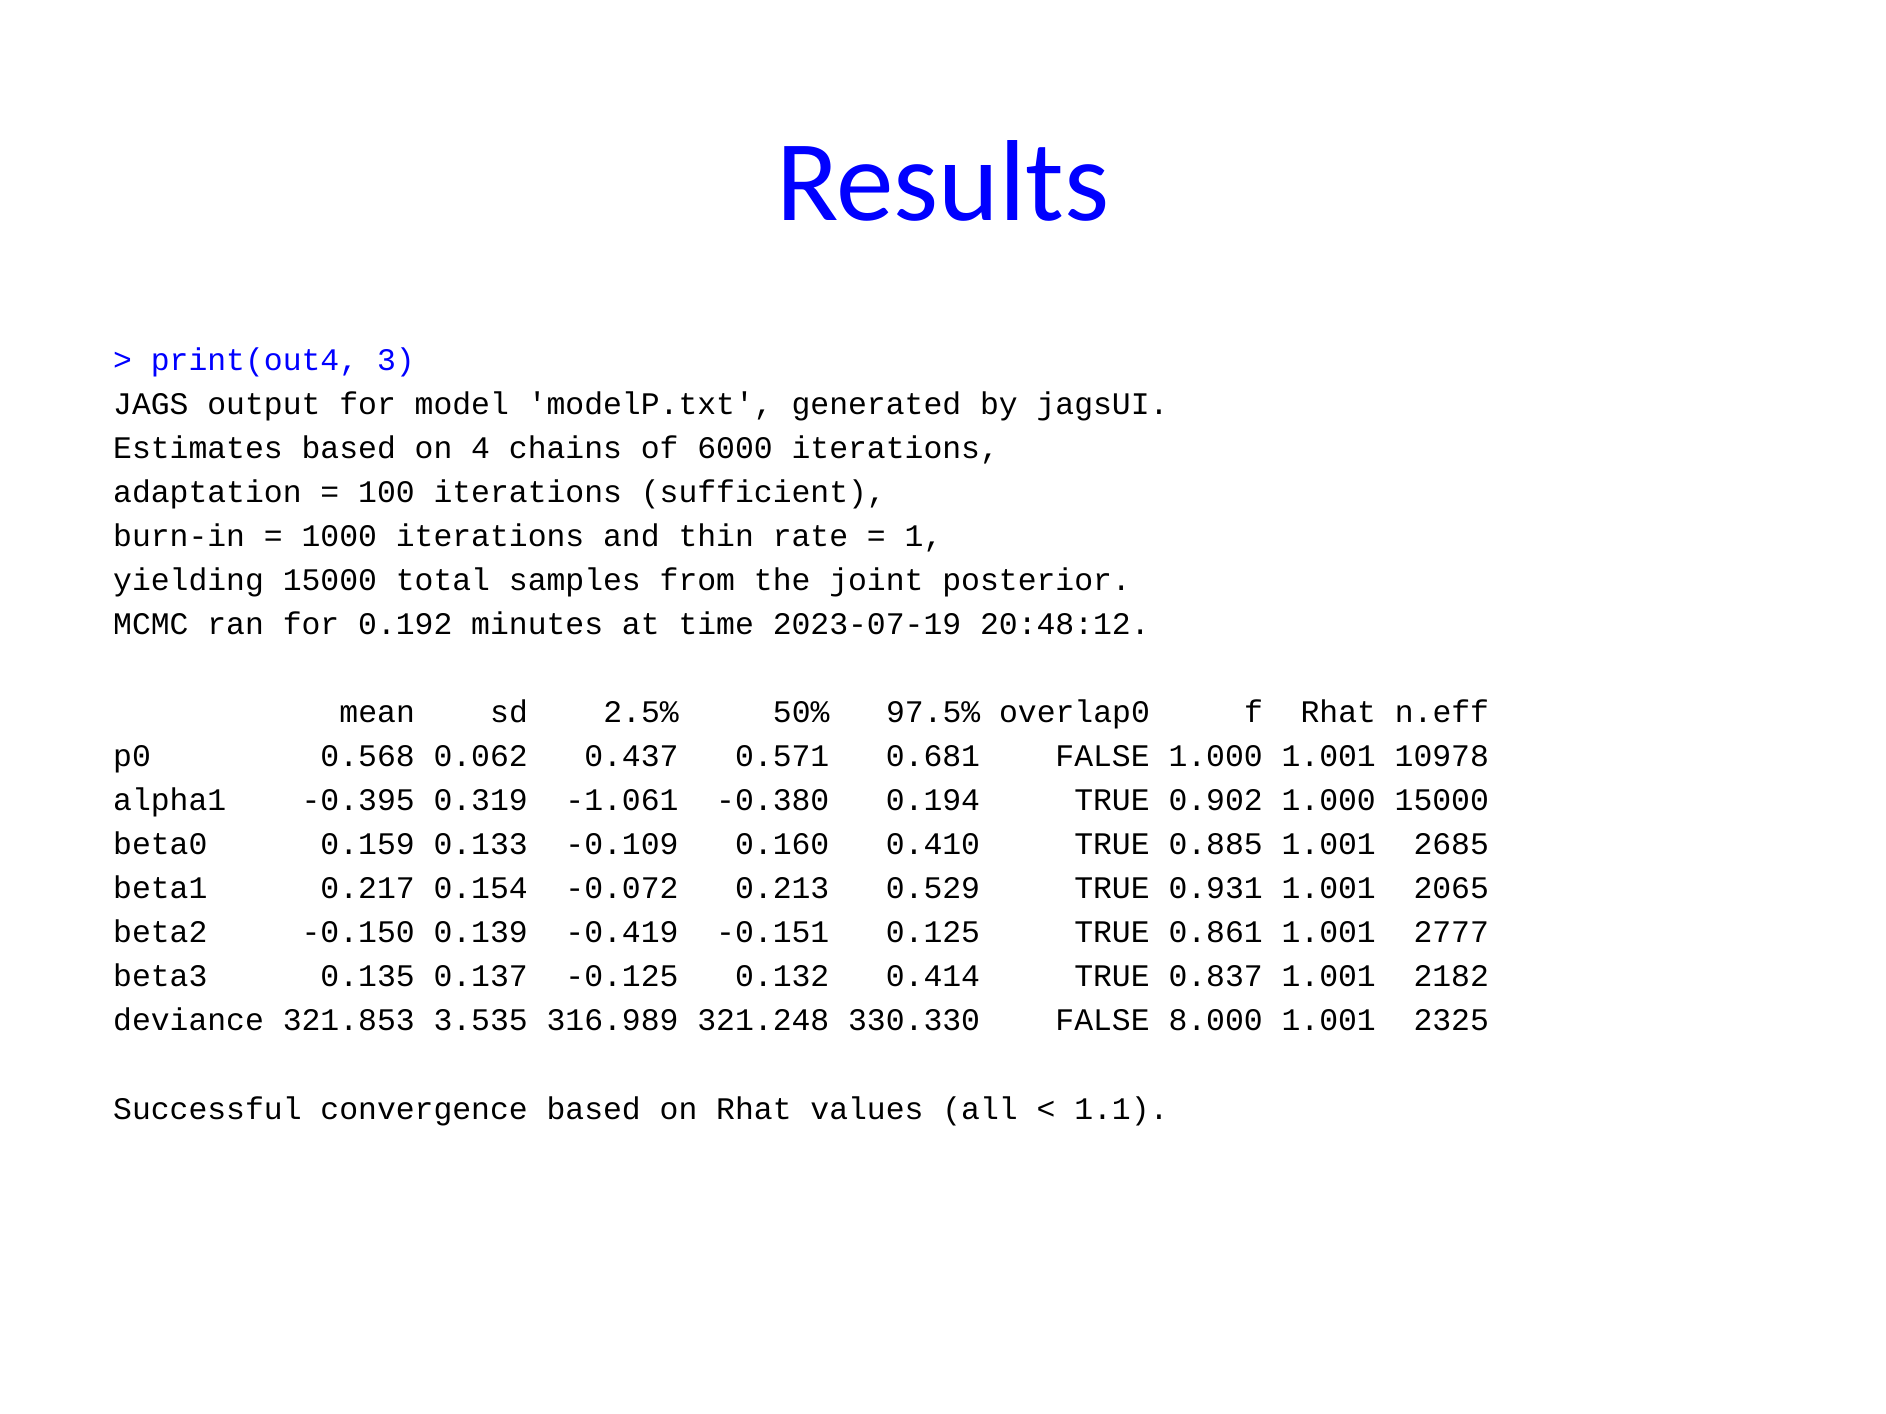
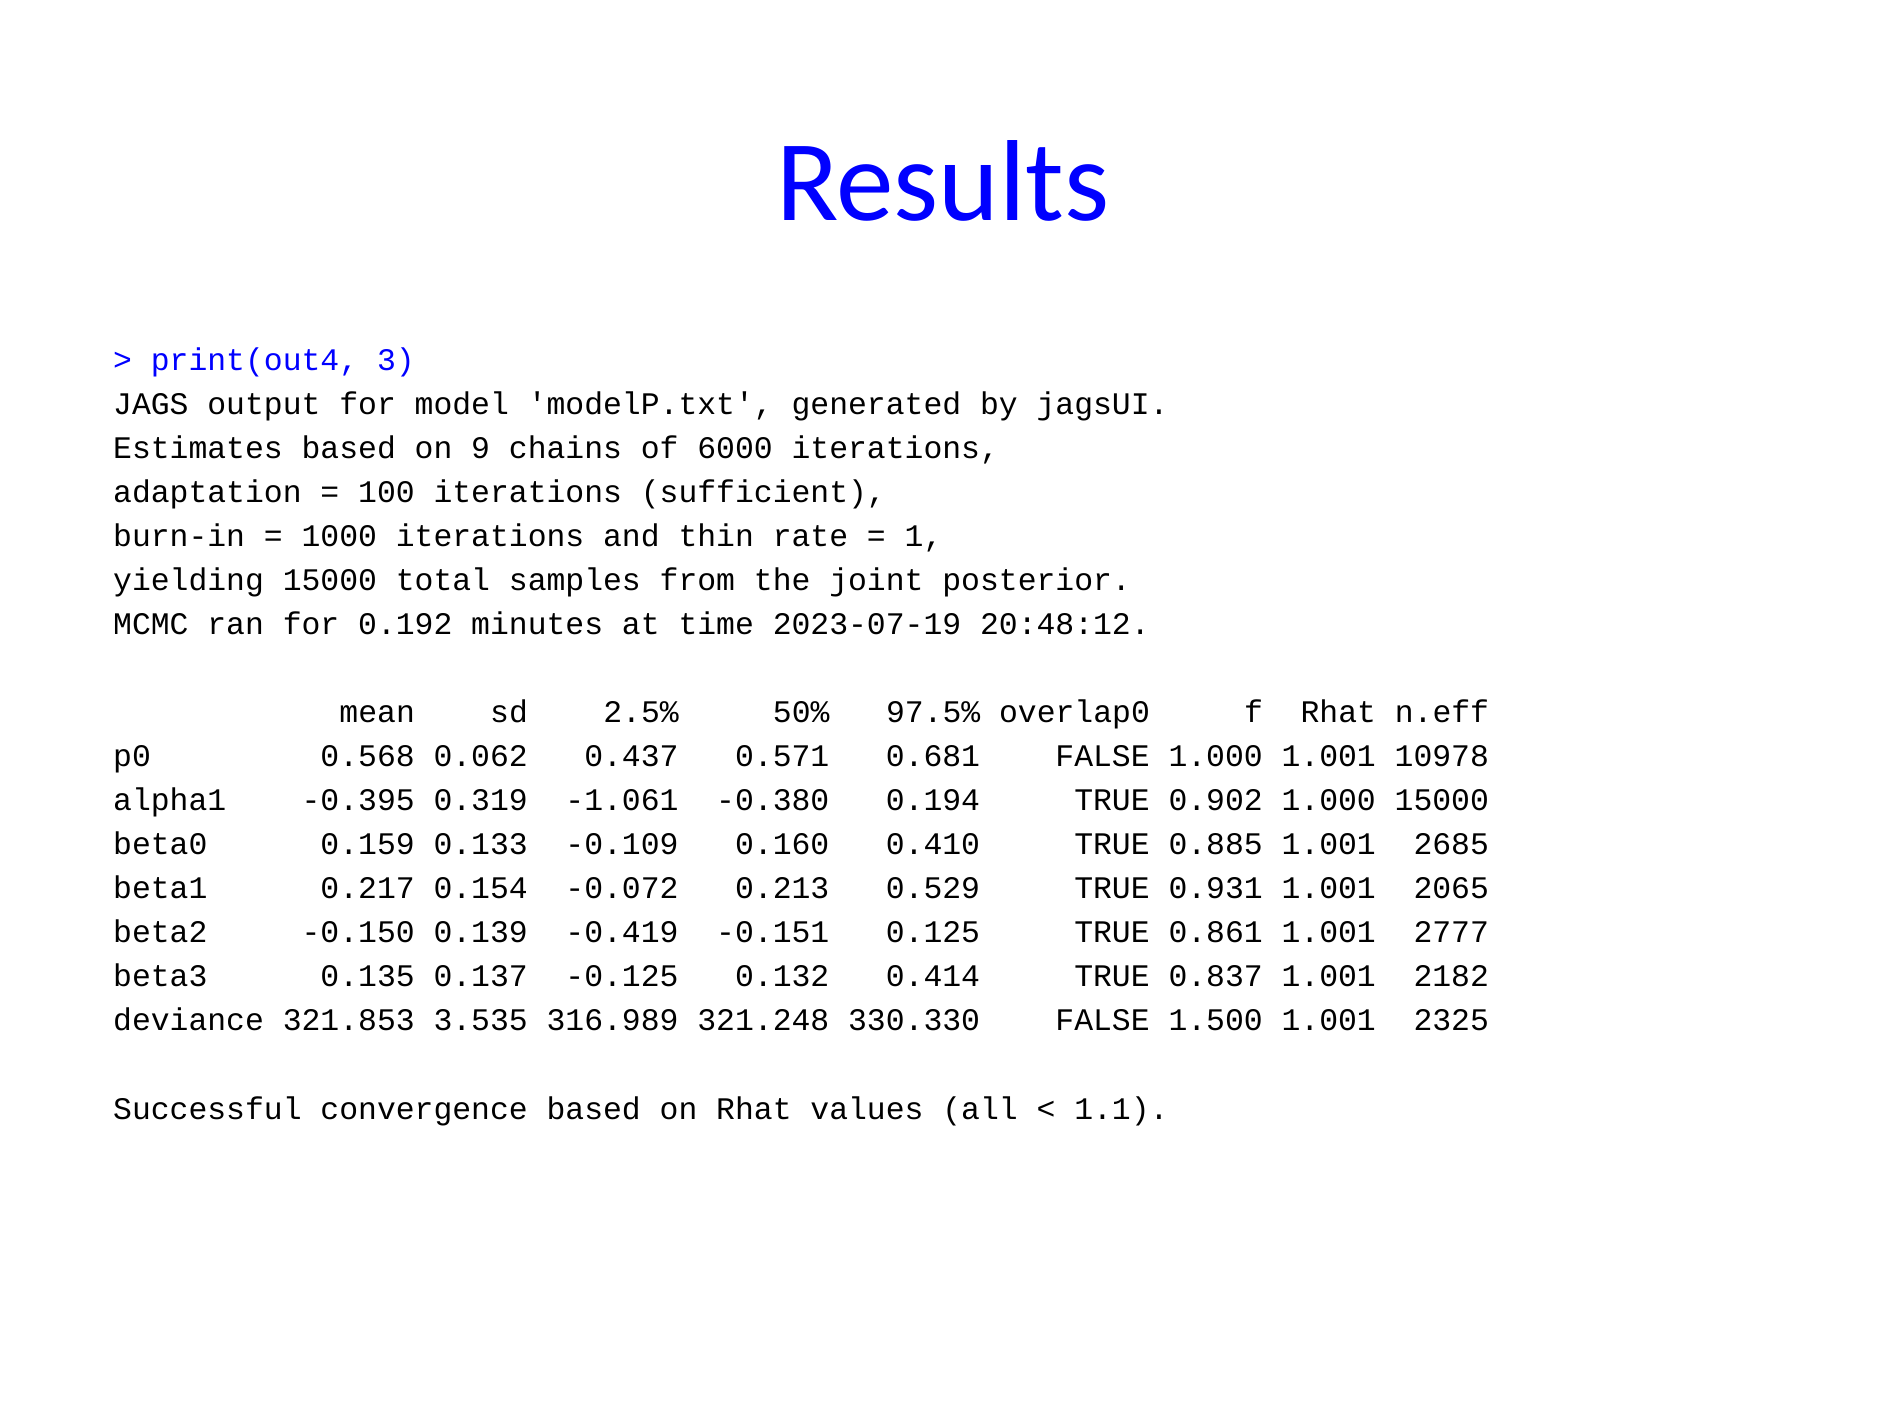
4: 4 -> 9
8.000: 8.000 -> 1.500
